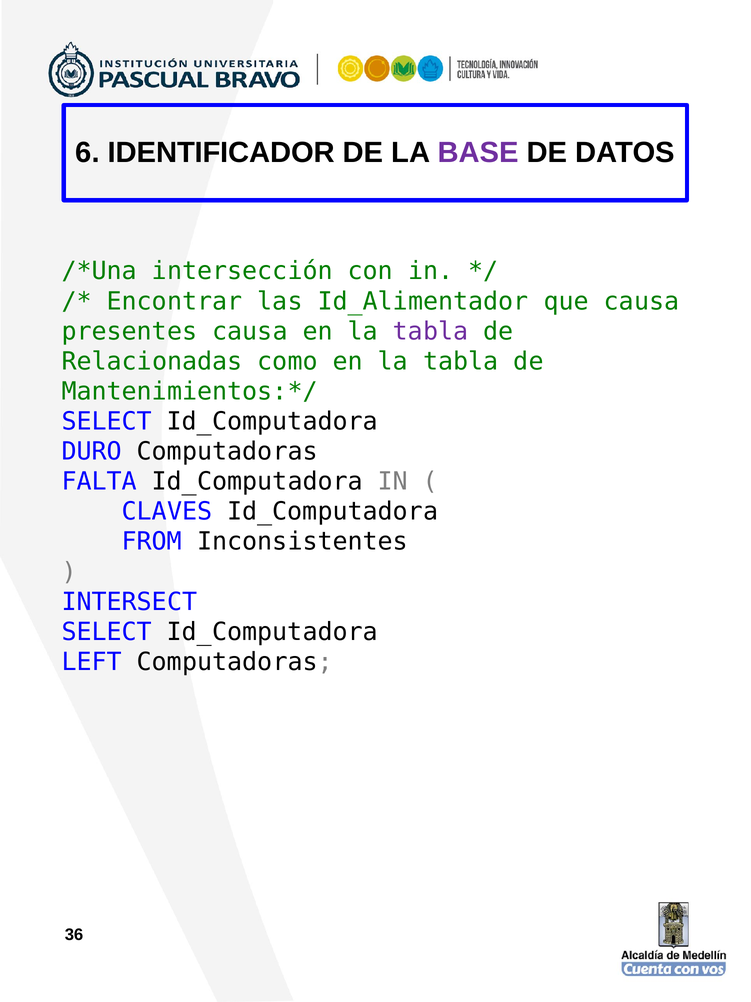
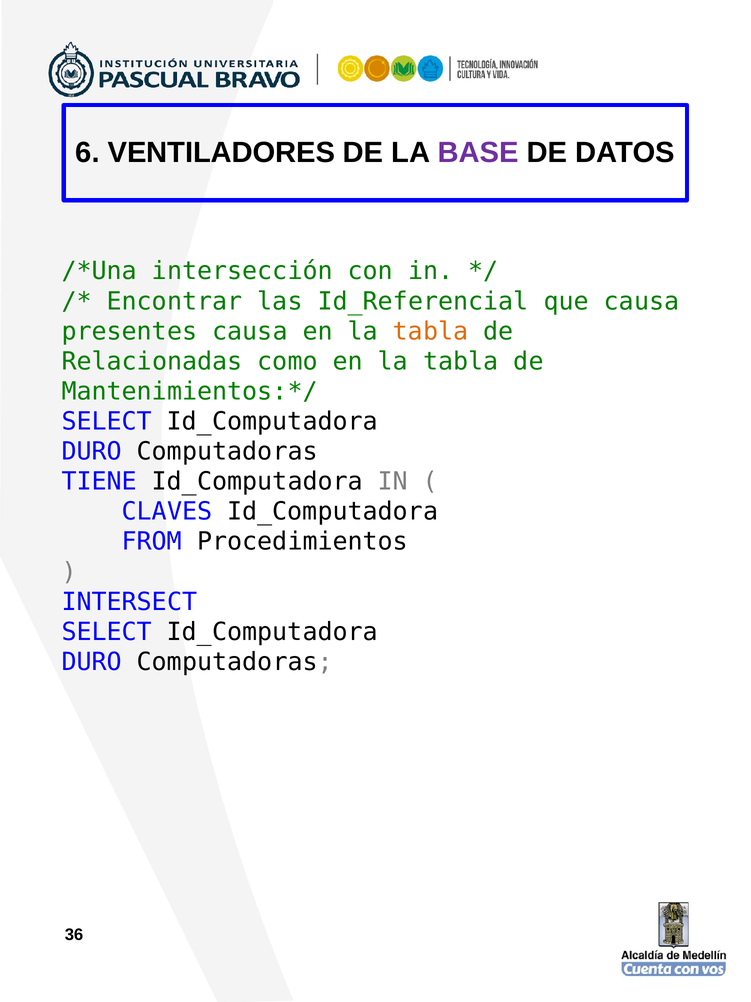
IDENTIFICADOR: IDENTIFICADOR -> VENTILADORES
Id_Alimentador: Id_Alimentador -> Id_Referencial
tabla at (431, 331) colour: purple -> orange
FALTA: FALTA -> TIENE
Inconsistentes: Inconsistentes -> Procedimientos
LEFT at (92, 662): LEFT -> DURO
